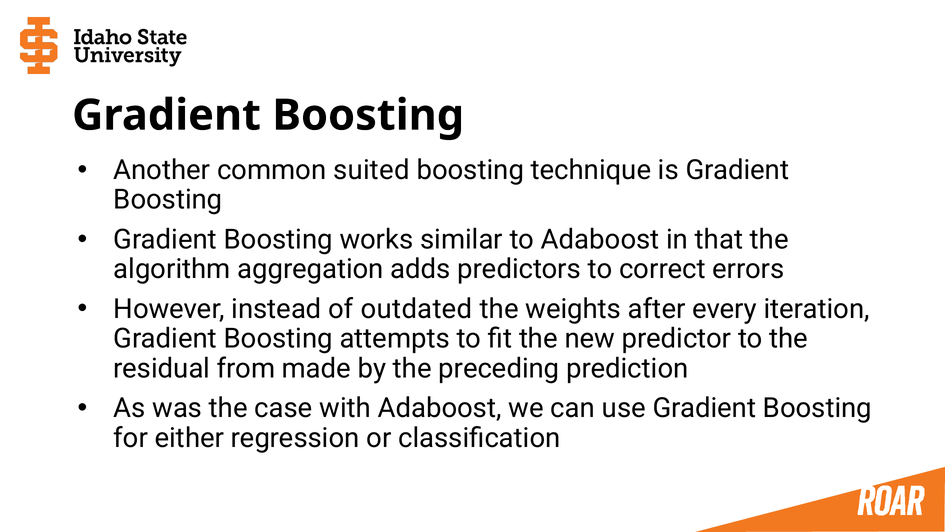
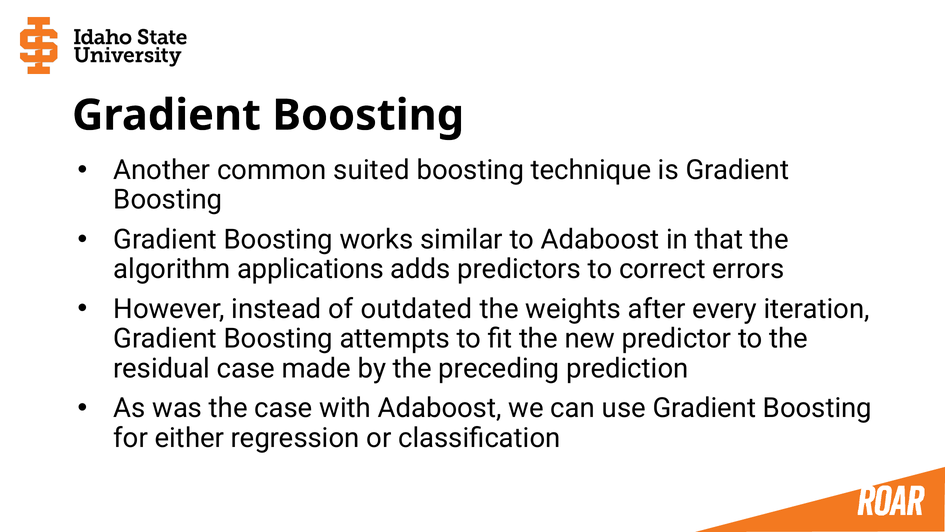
aggregation: aggregation -> applications
residual from: from -> case
